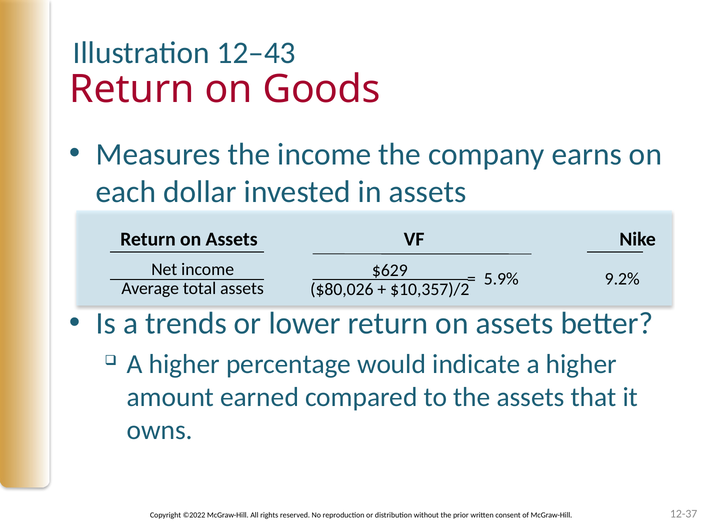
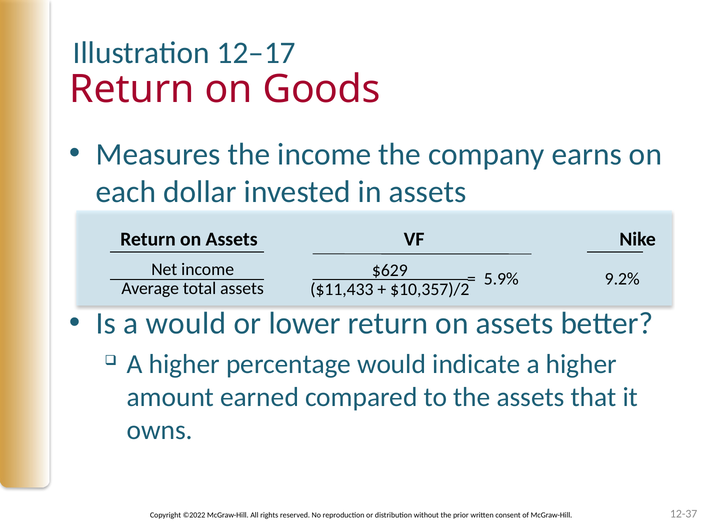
12–43: 12–43 -> 12–17
$80,026: $80,026 -> $11,433
a trends: trends -> would
